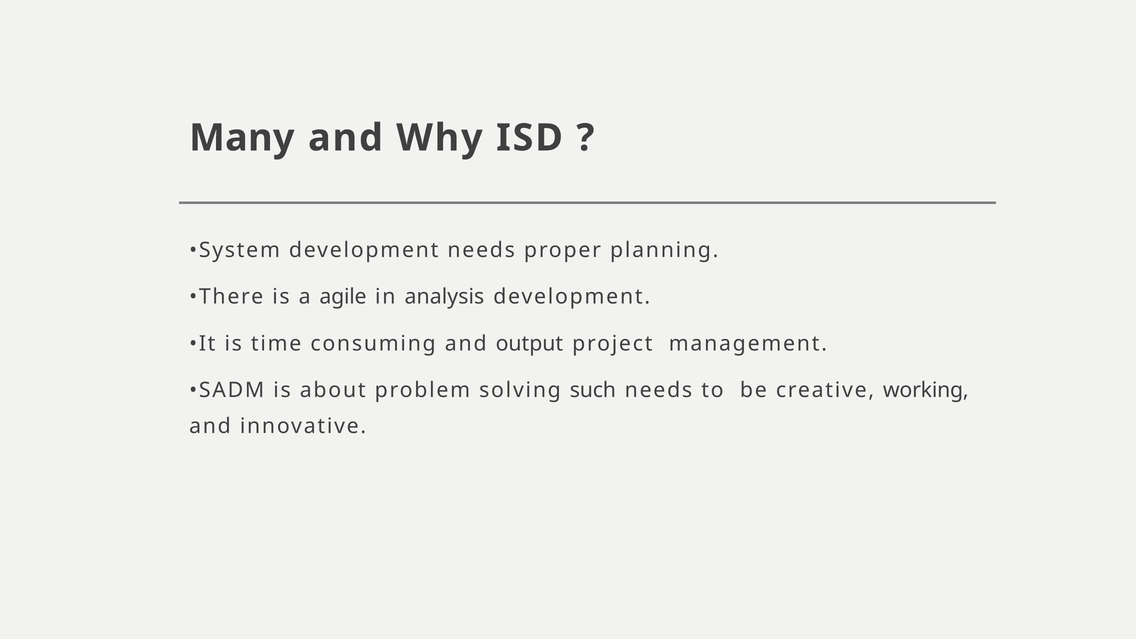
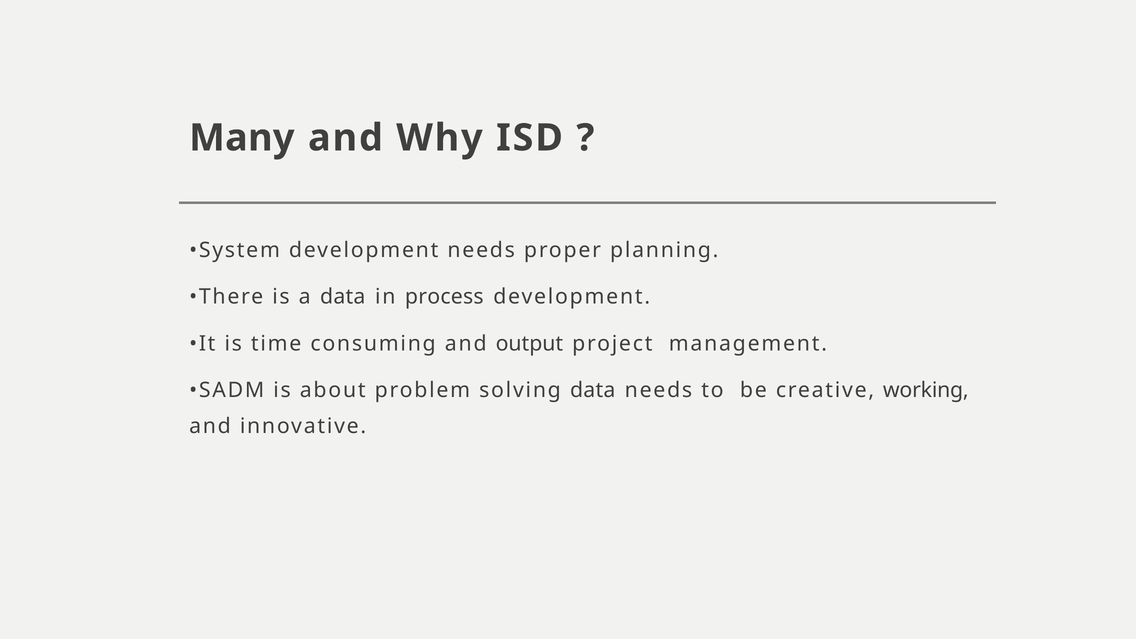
a agile: agile -> data
analysis: analysis -> process
solving such: such -> data
